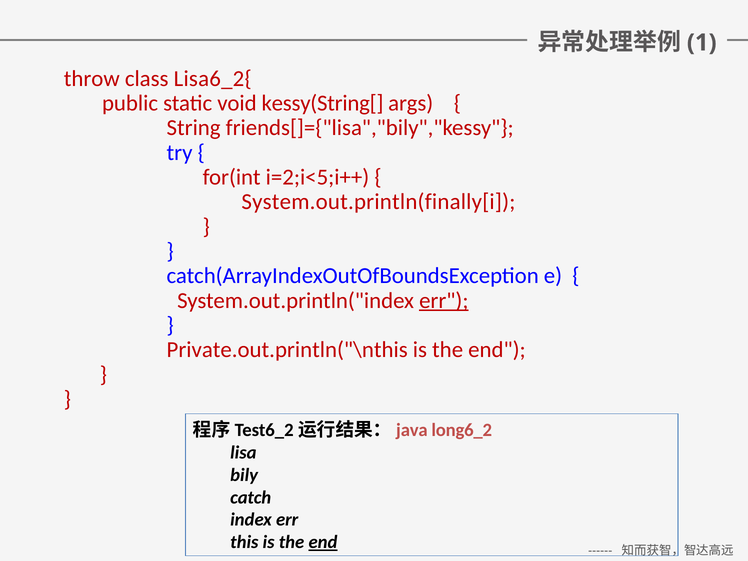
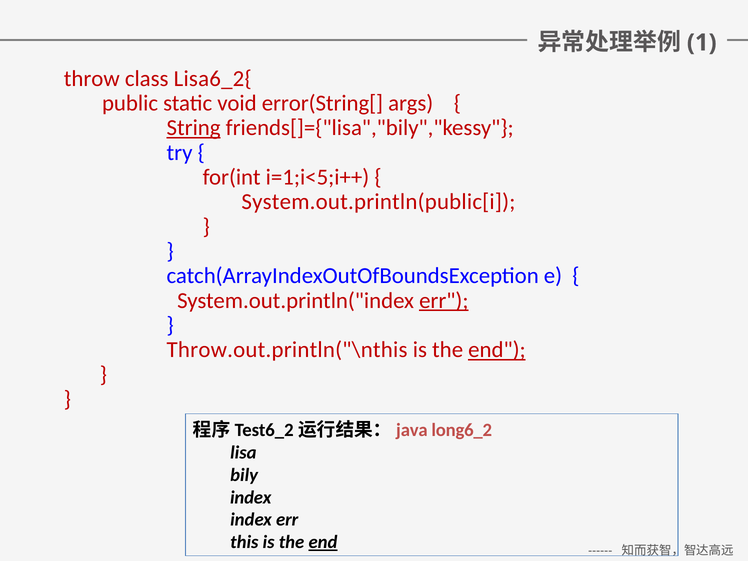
kessy(String[: kessy(String[ -> error(String[
String underline: none -> present
i=2;i<5;i++: i=2;i<5;i++ -> i=1;i<5;i++
System.out.println(finally[i: System.out.println(finally[i -> System.out.println(public[i
Private.out.println("\nthis: Private.out.println("\nthis -> Throw.out.println("\nthis
end at (497, 350) underline: none -> present
catch at (251, 497): catch -> index
